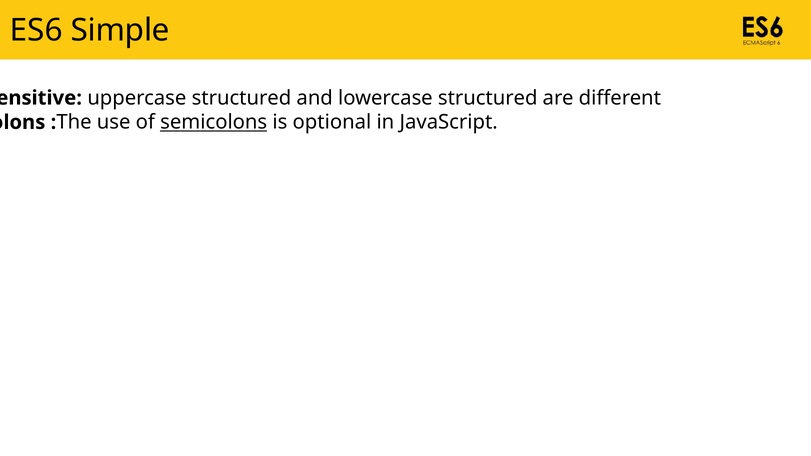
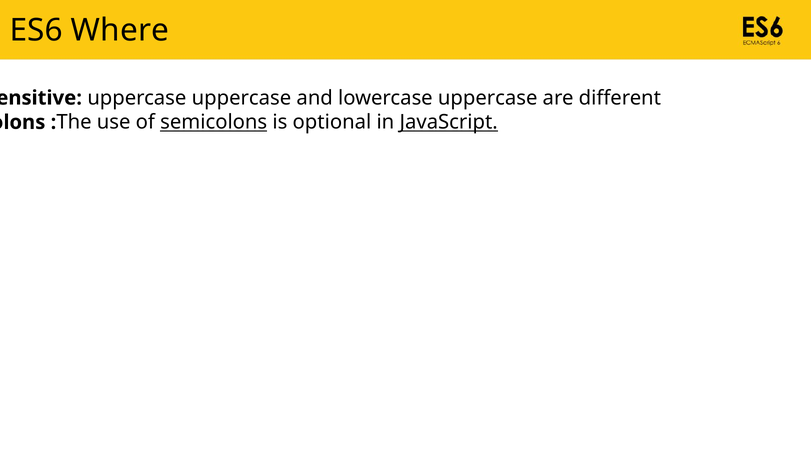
Simple: Simple -> Where
uppercase structured: structured -> uppercase
lowercase structured: structured -> uppercase
JavaScript underline: none -> present
